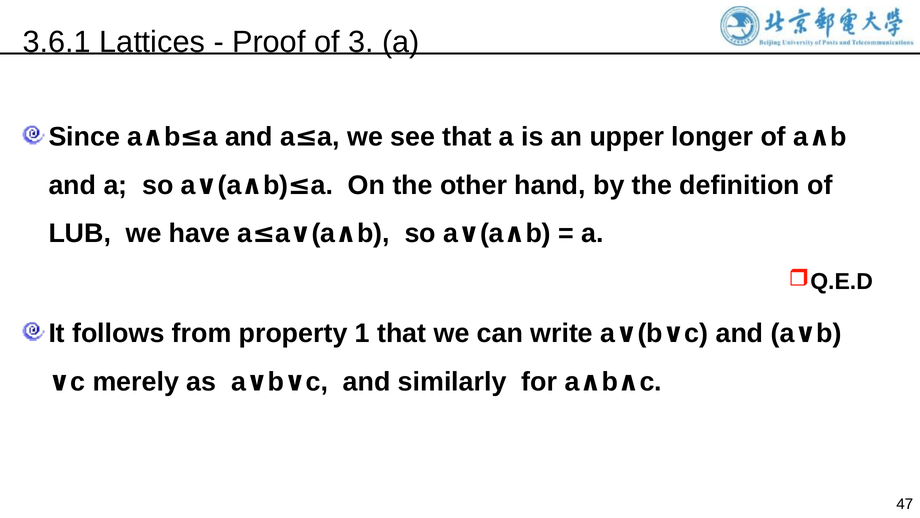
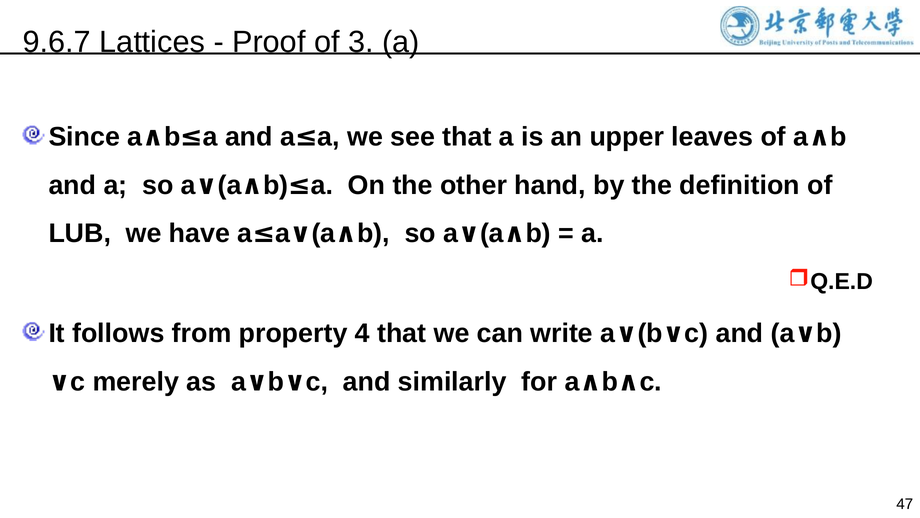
3.6.1: 3.6.1 -> 9.6.7
longer: longer -> leaves
1: 1 -> 4
